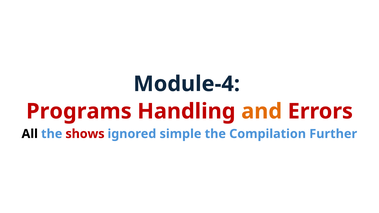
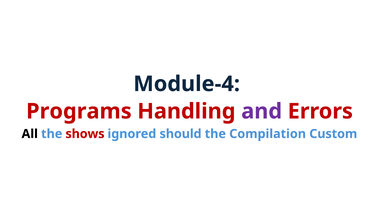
and colour: orange -> purple
simple: simple -> should
Further: Further -> Custom
